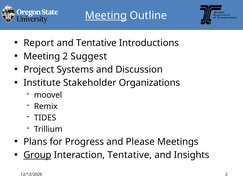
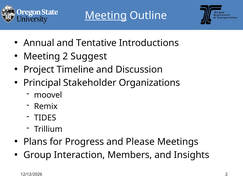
Report: Report -> Annual
Systems: Systems -> Timeline
Institute: Institute -> Principal
Group underline: present -> none
Interaction Tentative: Tentative -> Members
